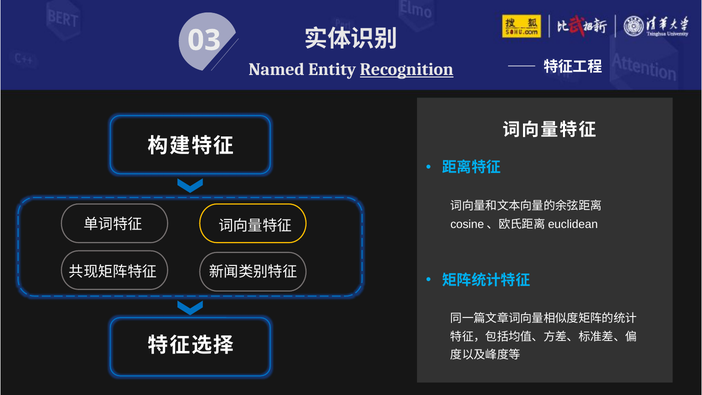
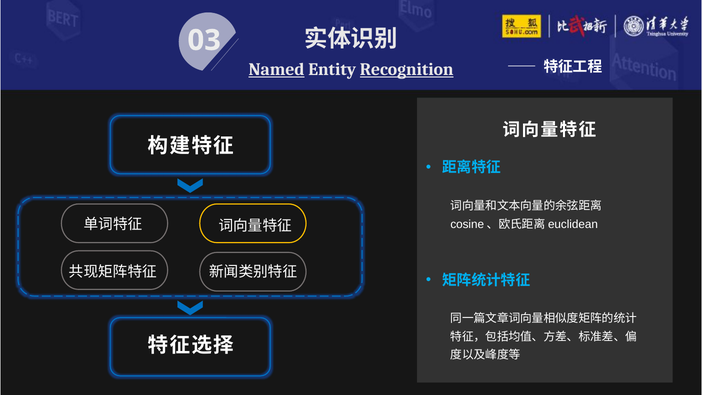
Named underline: none -> present
